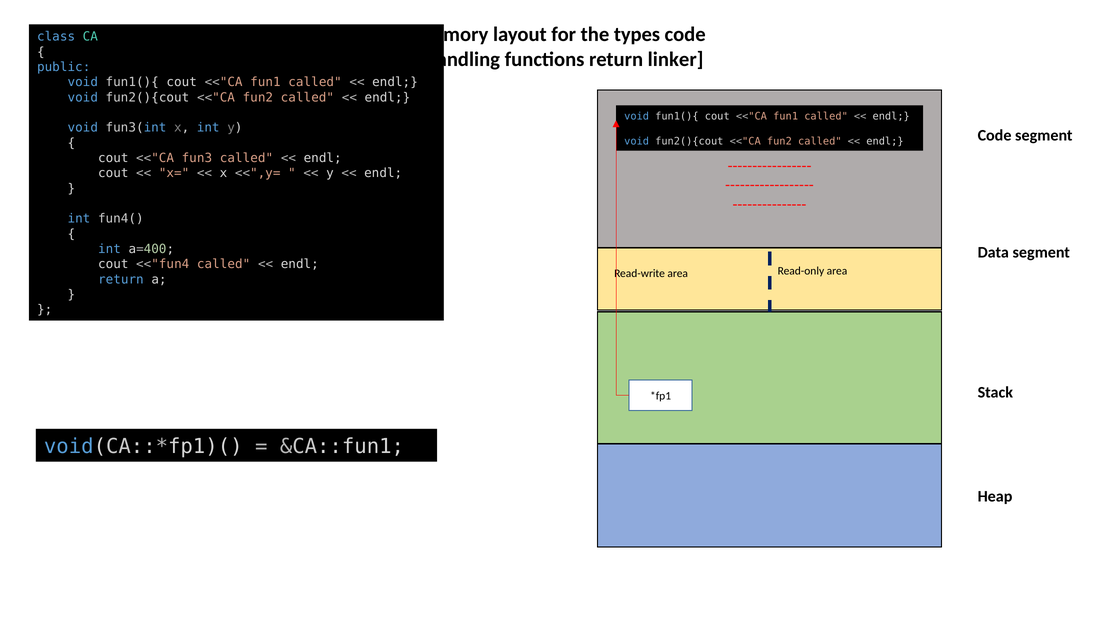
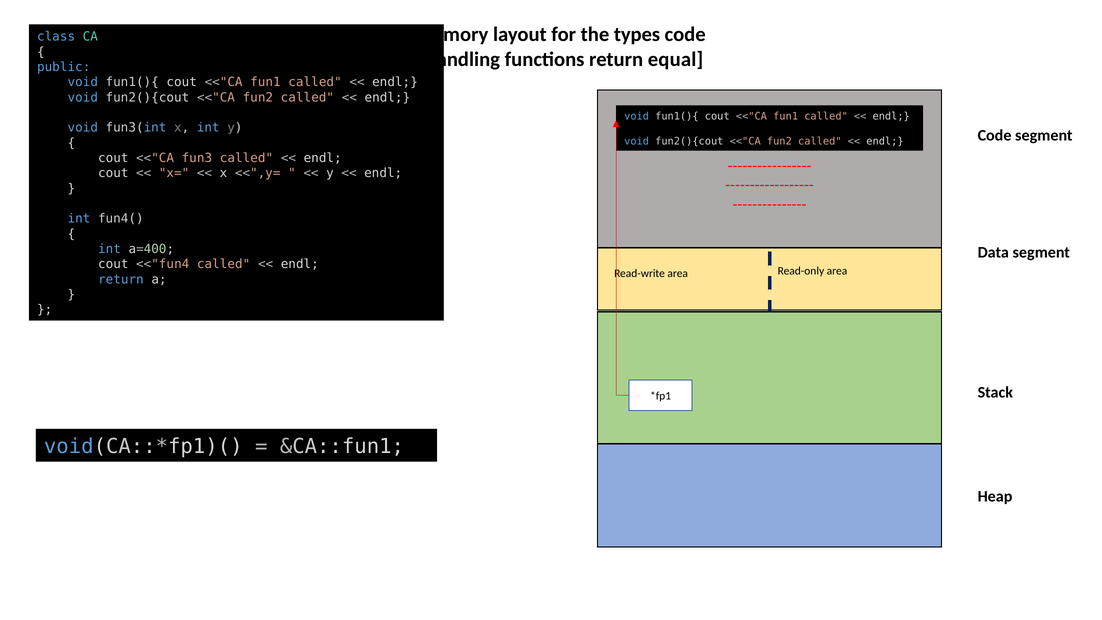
linker: linker -> equal
